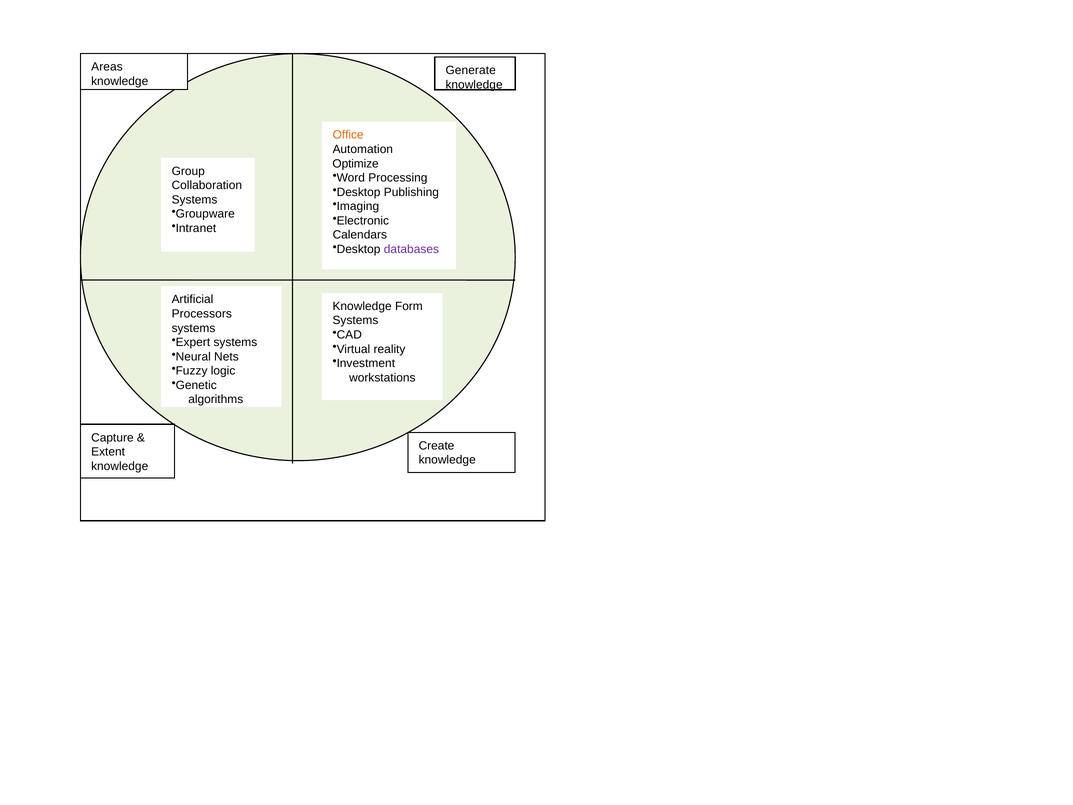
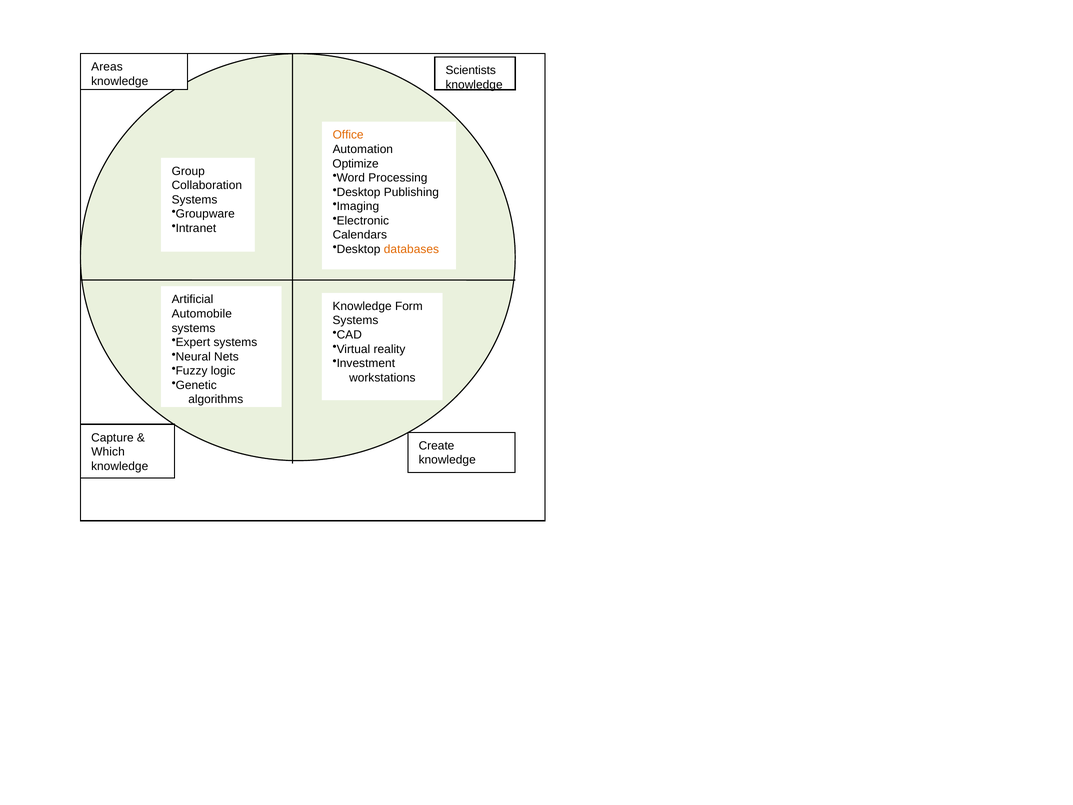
Generate: Generate -> Scientists
databases colour: purple -> orange
Processors: Processors -> Automobile
Extent: Extent -> Which
